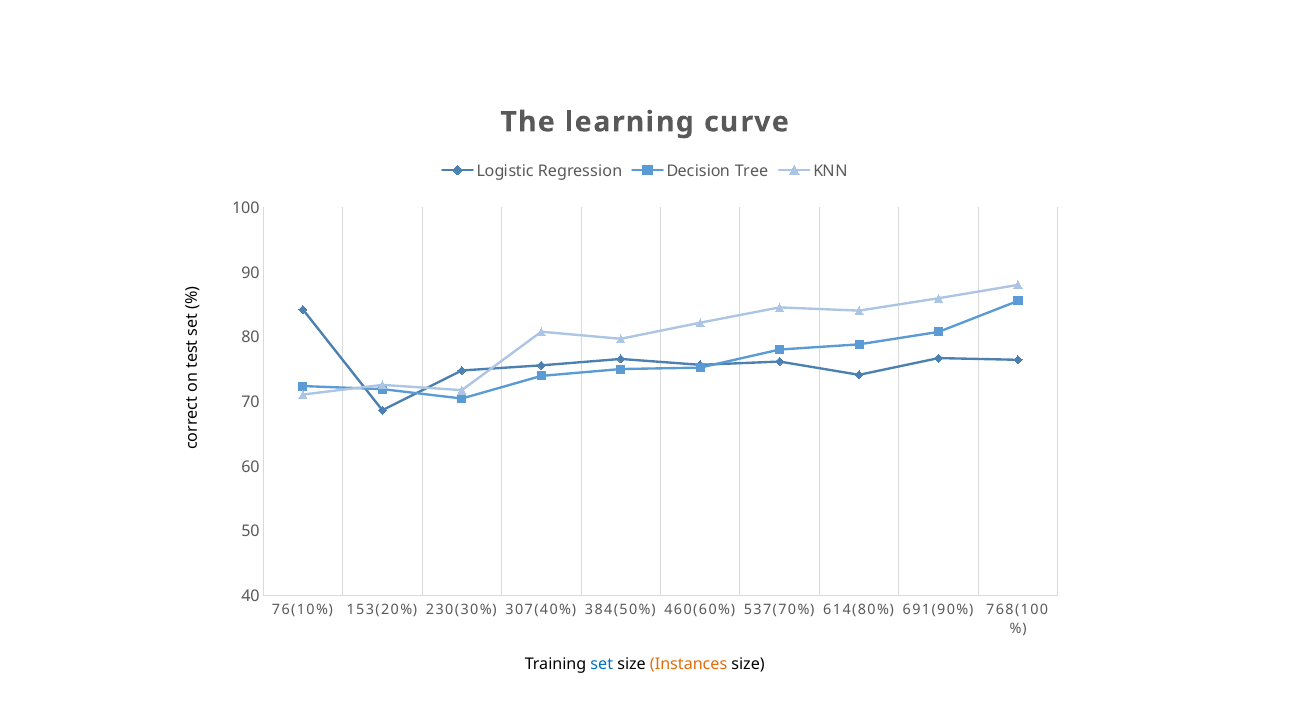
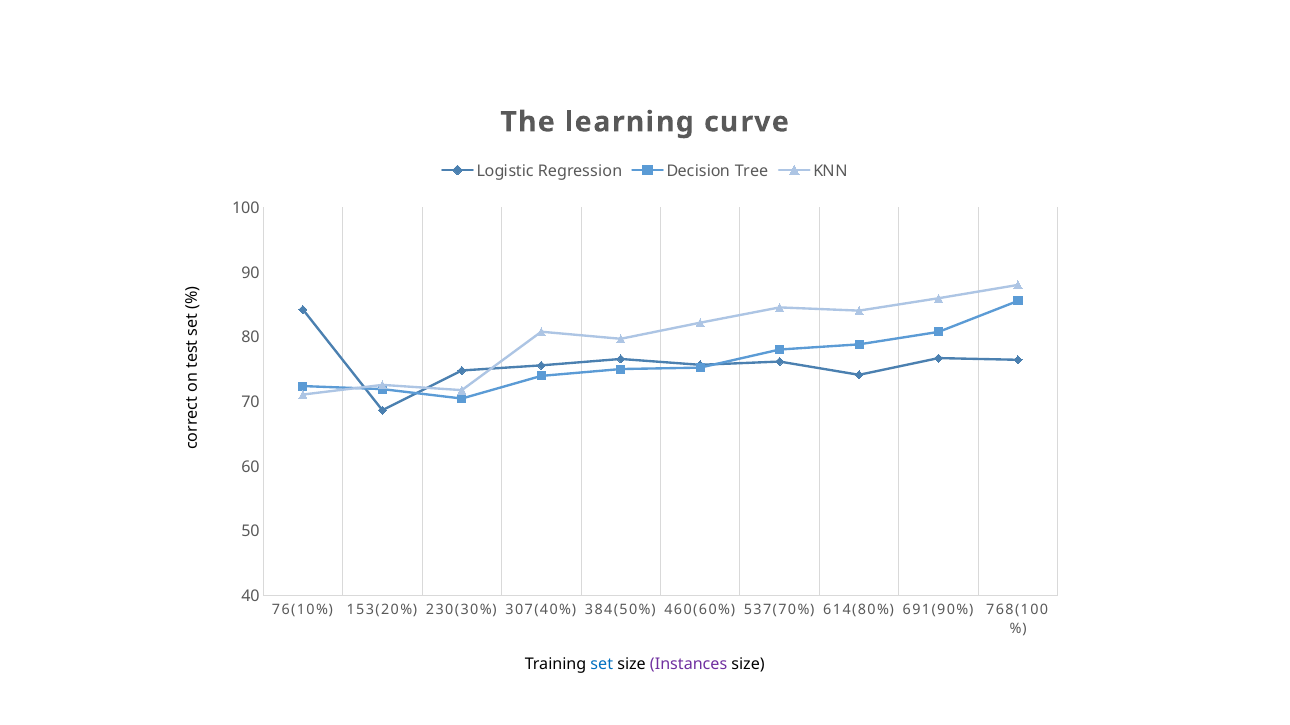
Instances colour: orange -> purple
